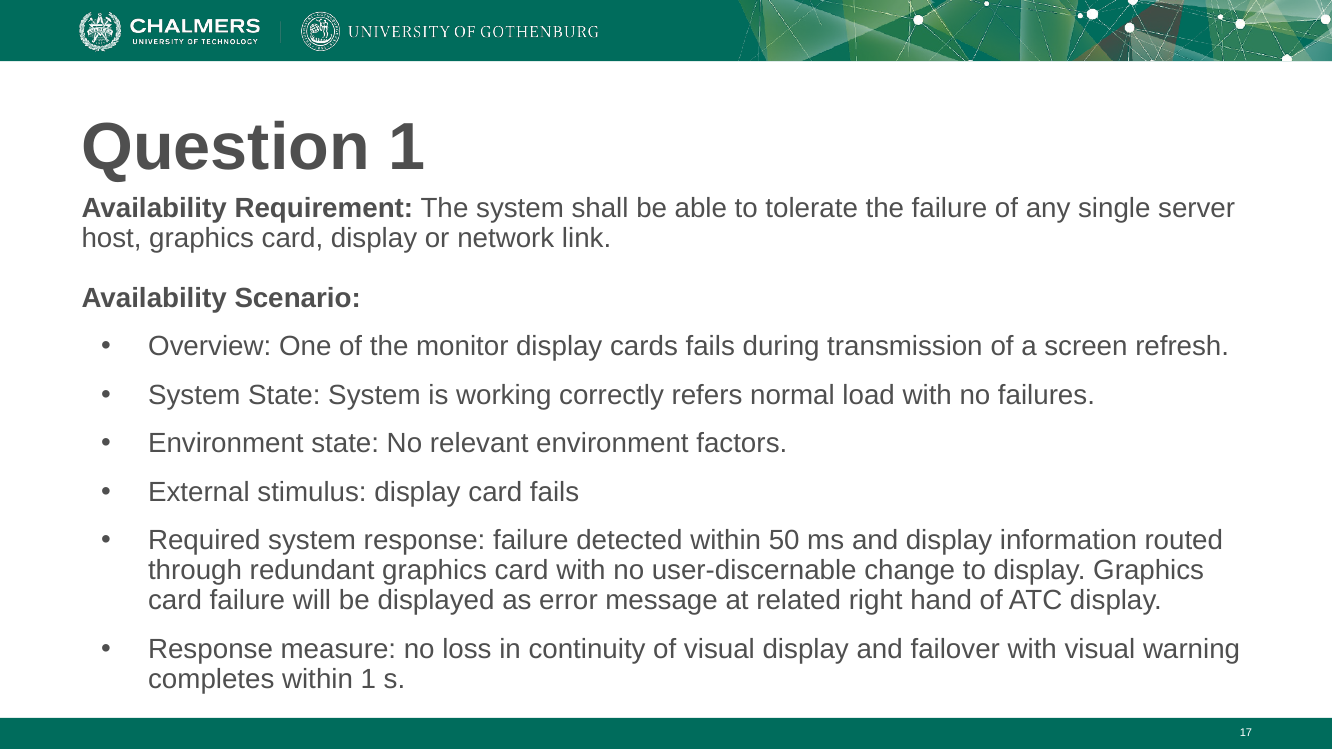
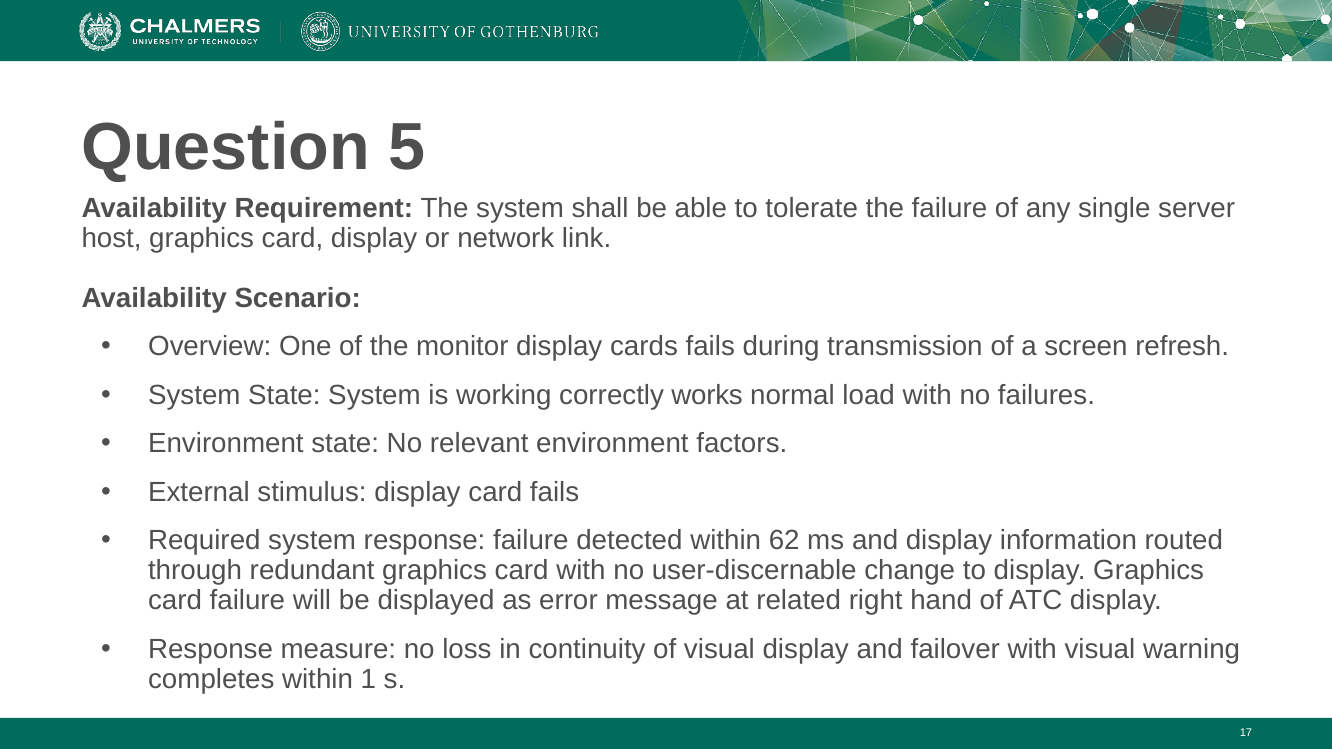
Question 1: 1 -> 5
refers: refers -> works
50: 50 -> 62
